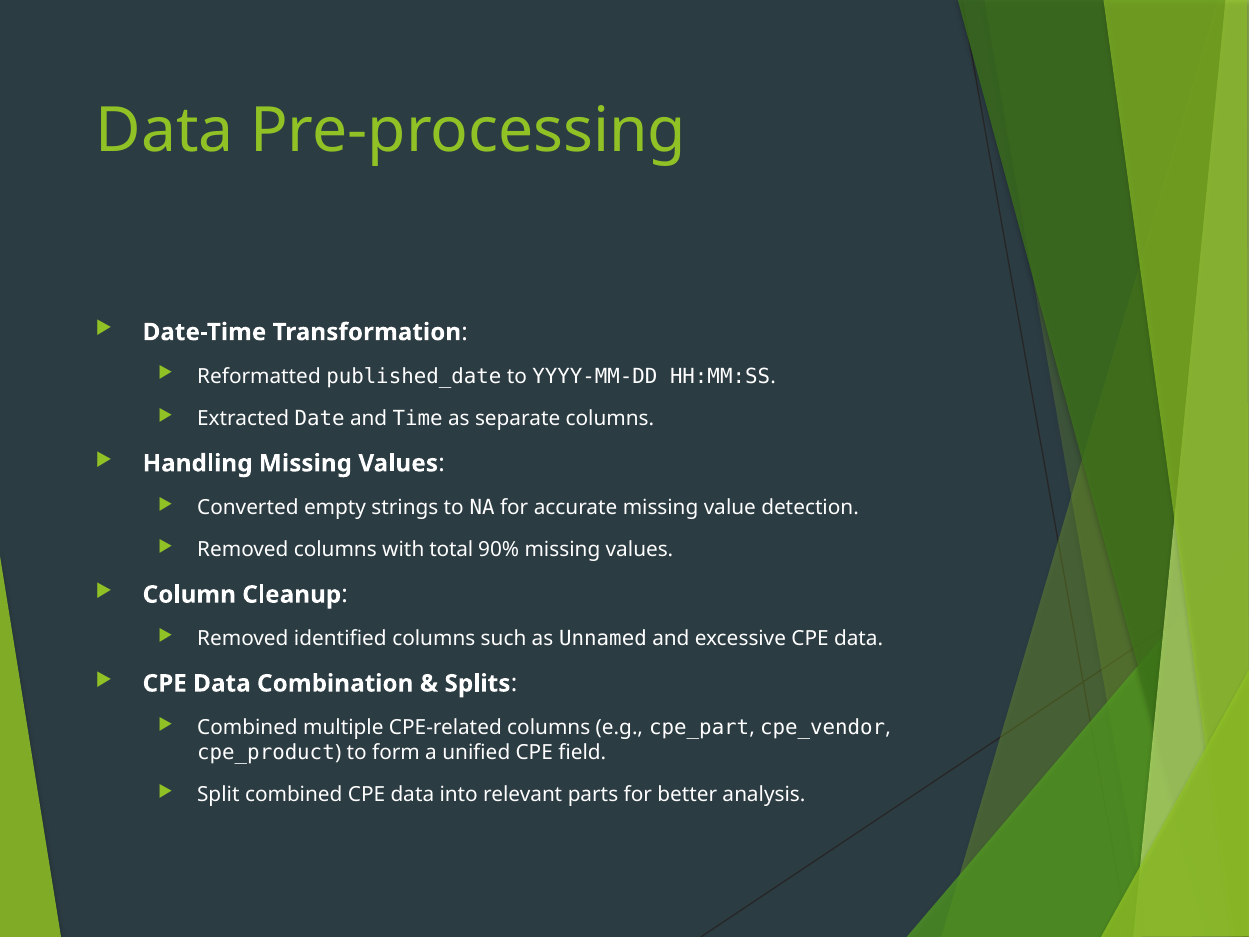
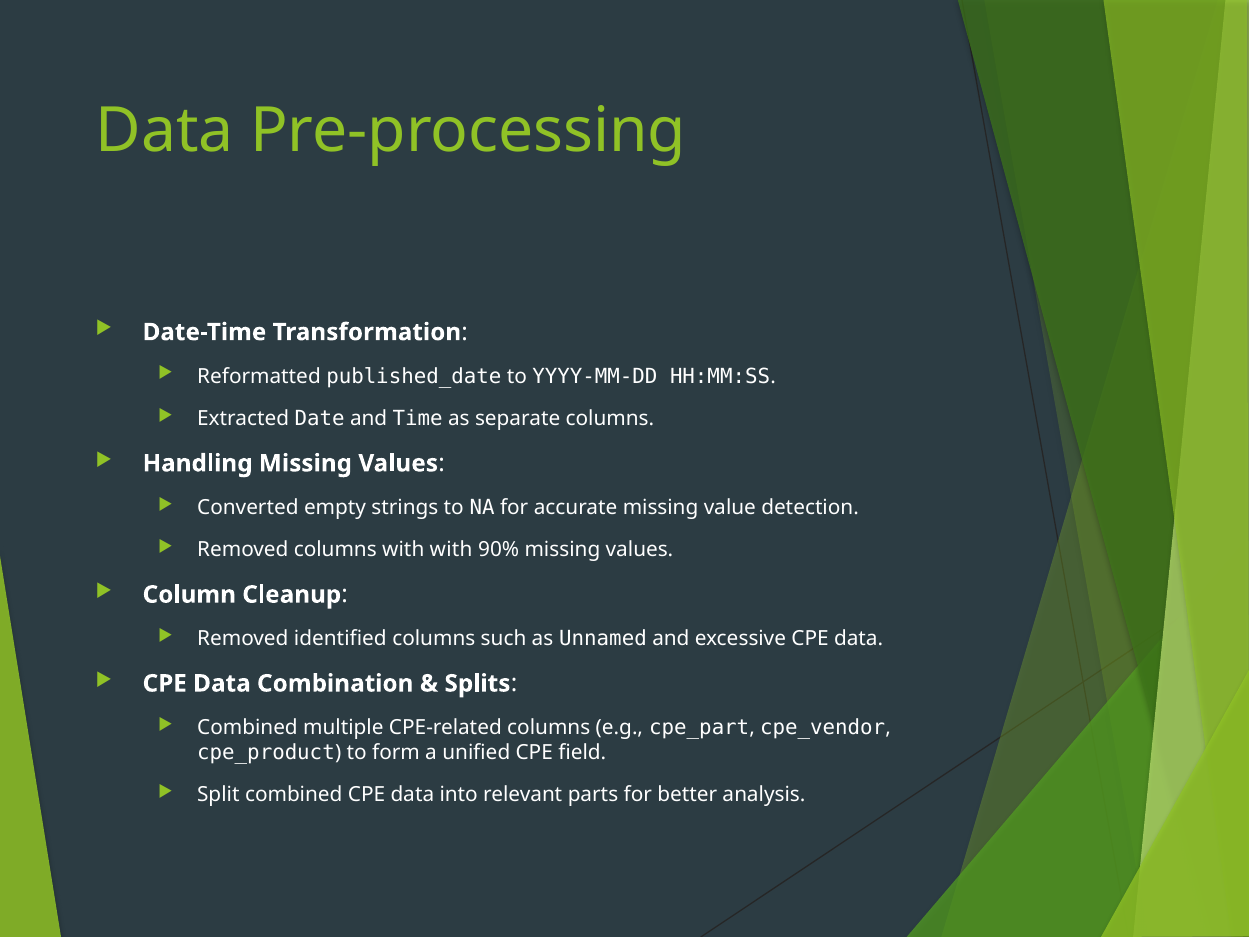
with total: total -> with
